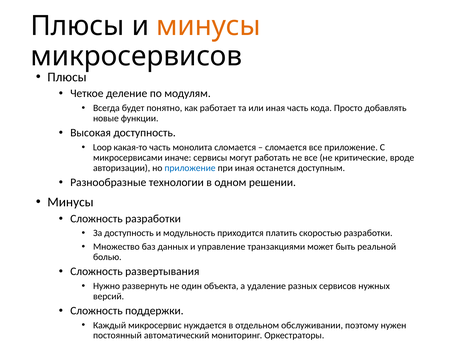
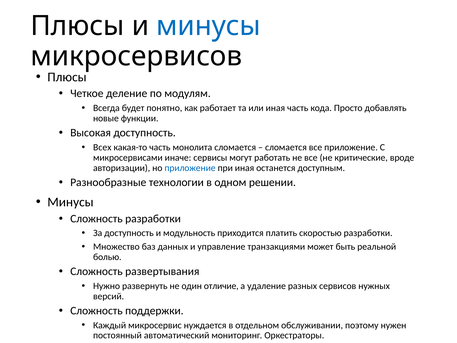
минусы at (208, 26) colour: orange -> blue
Loop: Loop -> Всех
объекта: объекта -> отличие
